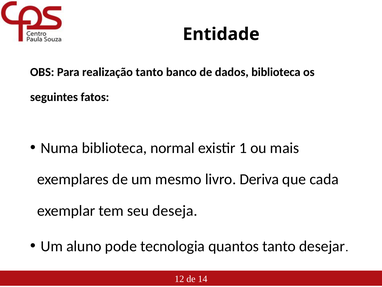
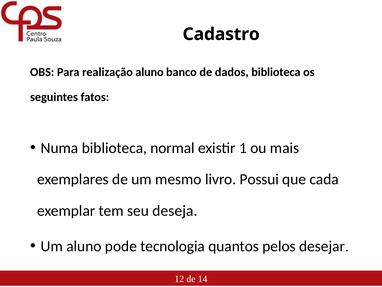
Entidade: Entidade -> Cadastro
realização tanto: tanto -> aluno
Deriva: Deriva -> Possui
quantos tanto: tanto -> pelos
